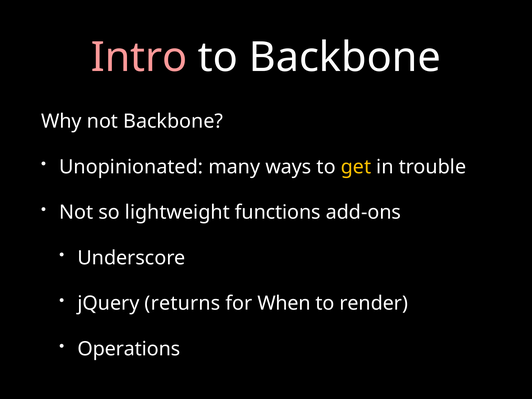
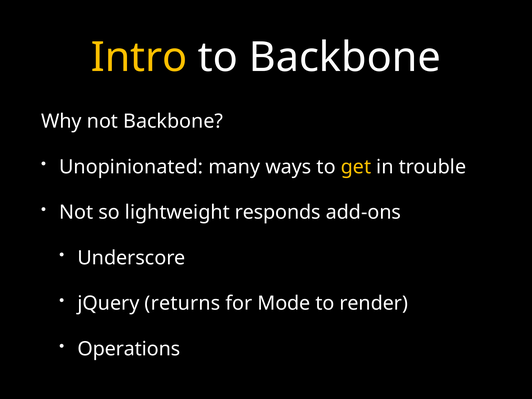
Intro colour: pink -> yellow
functions: functions -> responds
When: When -> Mode
